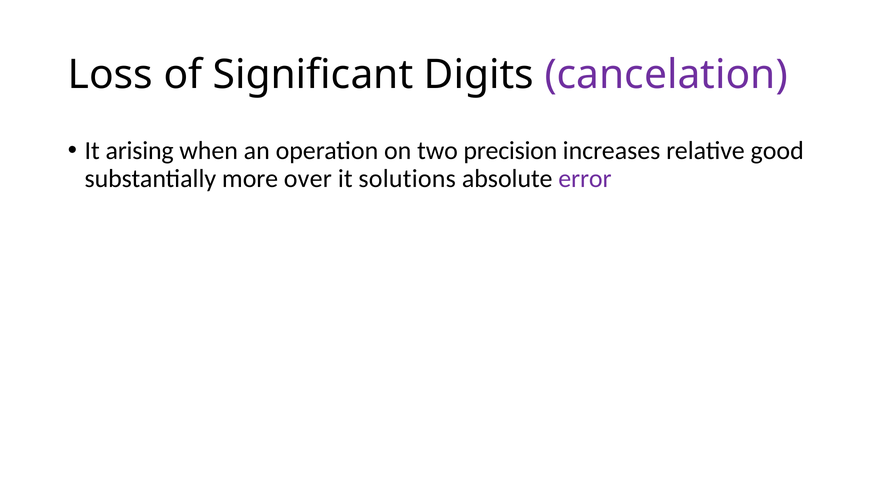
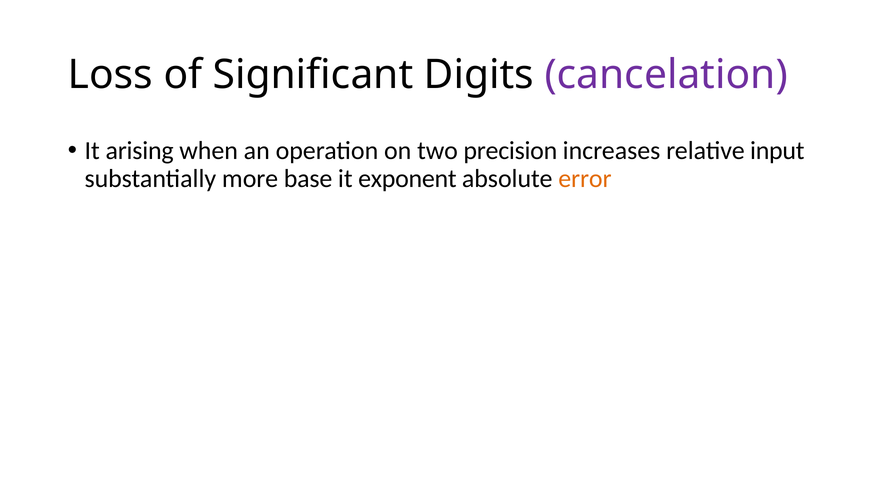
good: good -> input
over: over -> base
solutions: solutions -> exponent
error colour: purple -> orange
